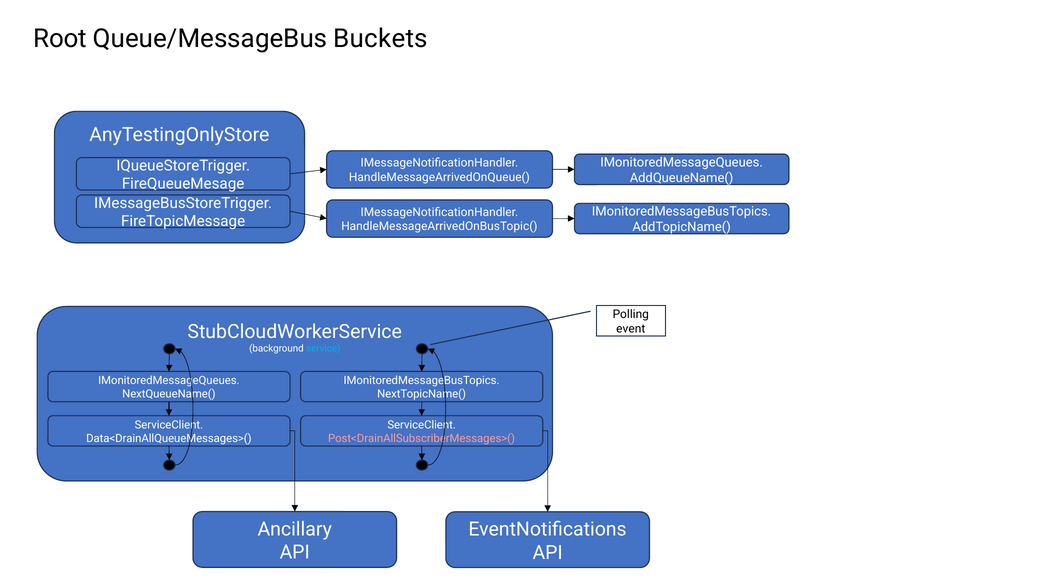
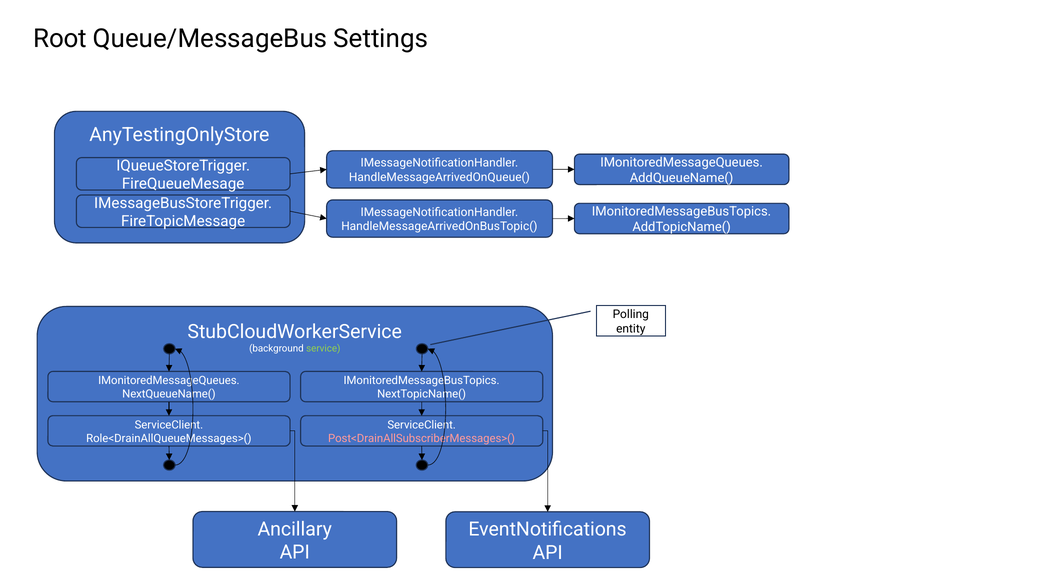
Buckets: Buckets -> Settings
event: event -> entity
service colour: light blue -> light green
Data<DrainAllQueueMessages>(: Data<DrainAllQueueMessages>( -> Role<DrainAllQueueMessages>(
